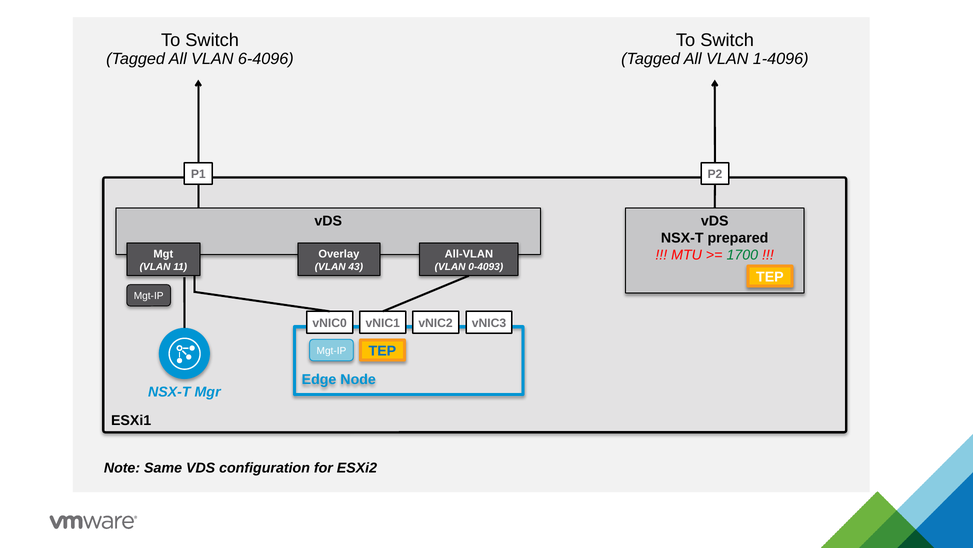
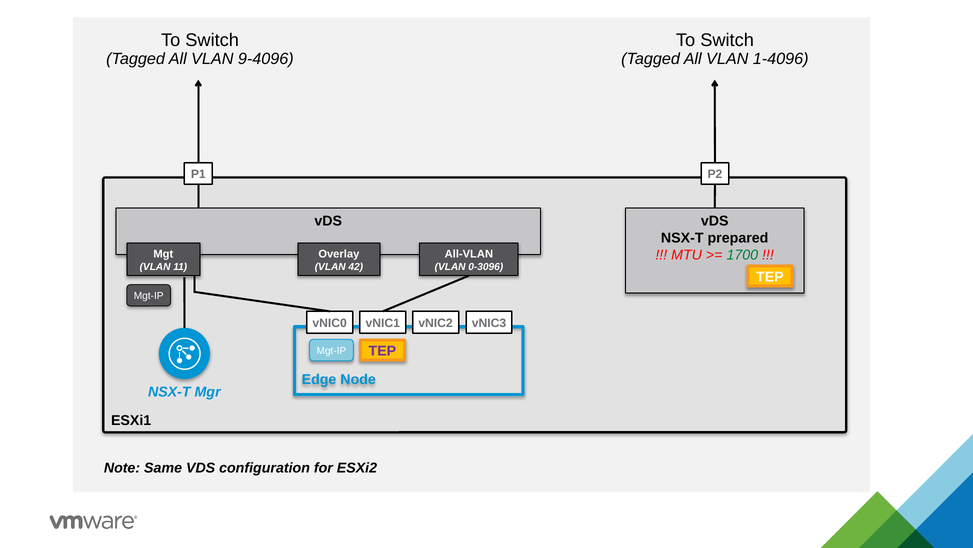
6-4096: 6-4096 -> 9-4096
43: 43 -> 42
0-4093: 0-4093 -> 0-3096
TEP at (382, 351) colour: blue -> purple
